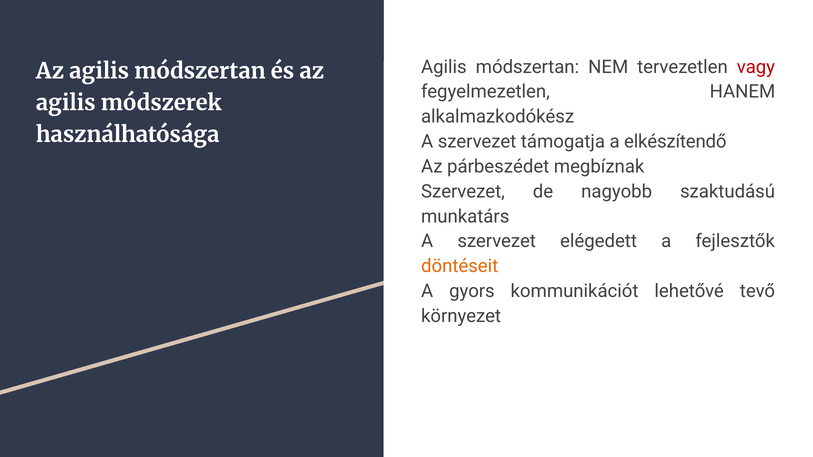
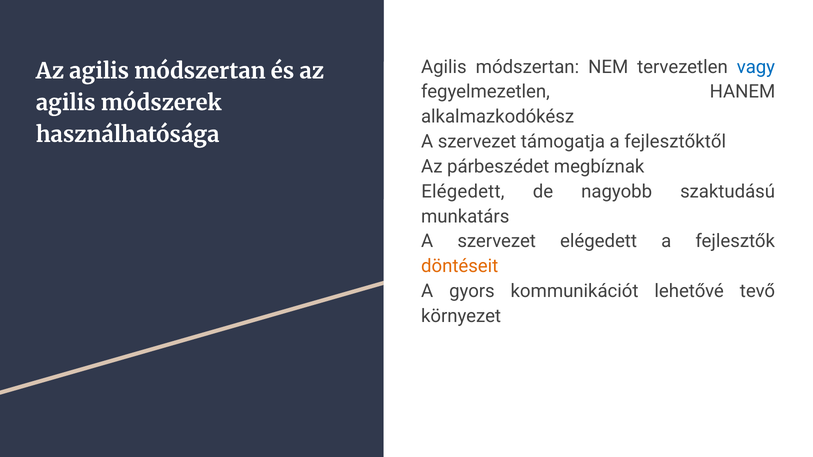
vagy colour: red -> blue
elkészítendő: elkészítendő -> fejlesztőktől
Szervezet at (463, 192): Szervezet -> Elégedett
